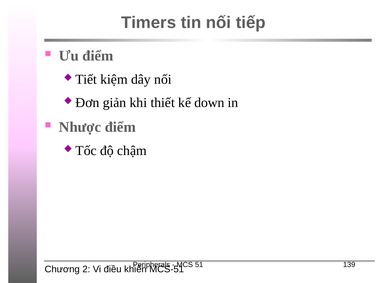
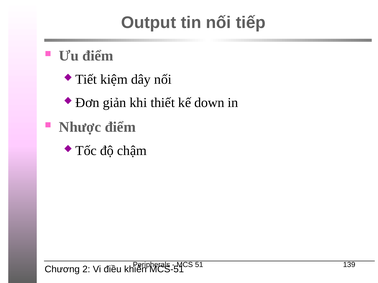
Timers: Timers -> Output
